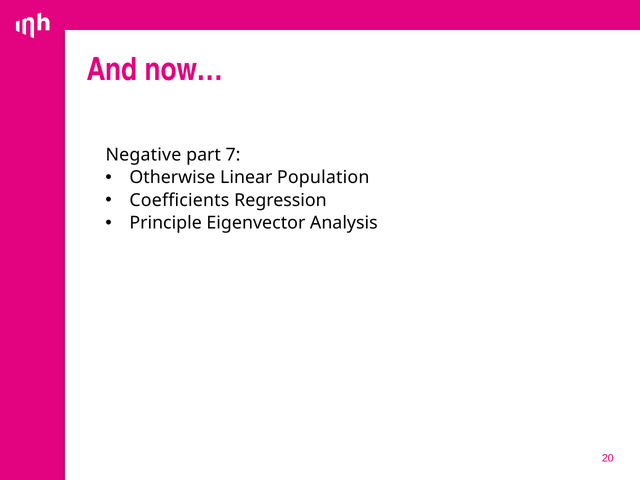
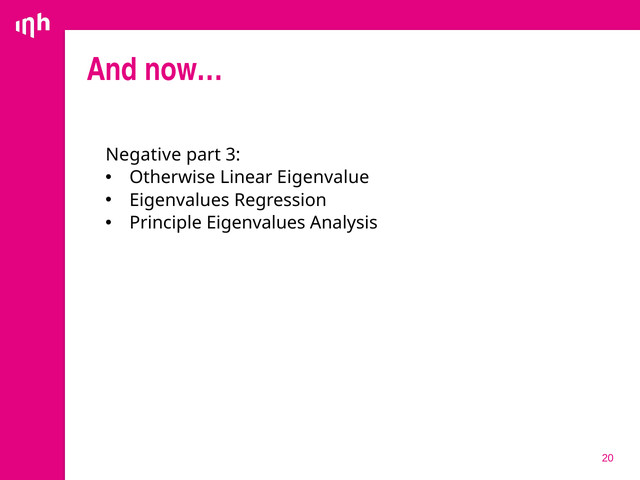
7: 7 -> 3
Population: Population -> Eigenvalue
Coefficients at (179, 200): Coefficients -> Eigenvalues
Principle Eigenvector: Eigenvector -> Eigenvalues
